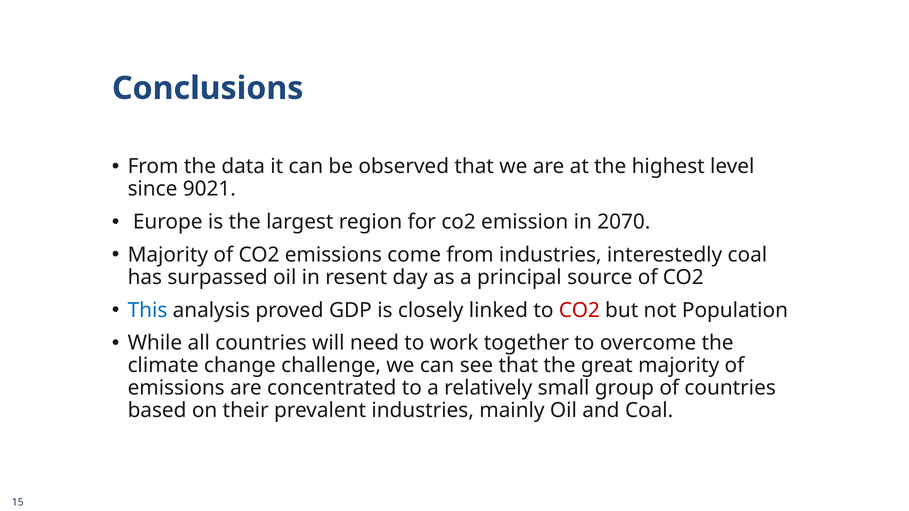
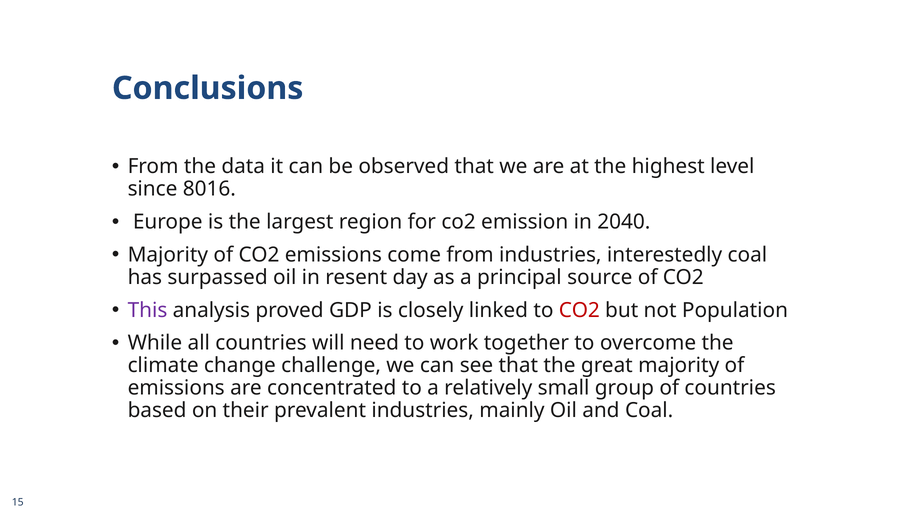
9021: 9021 -> 8016
2070: 2070 -> 2040
This colour: blue -> purple
